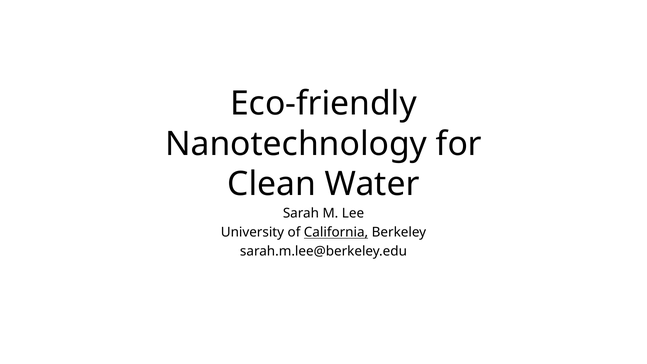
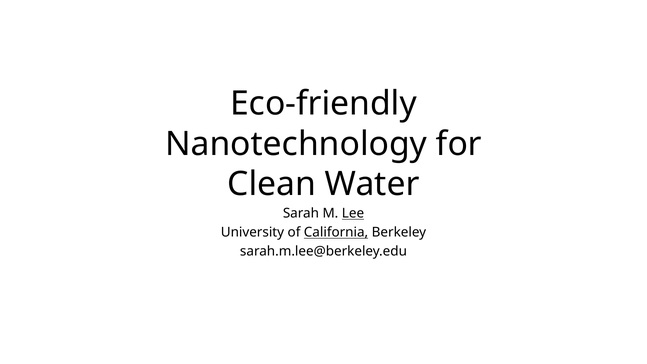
Lee underline: none -> present
